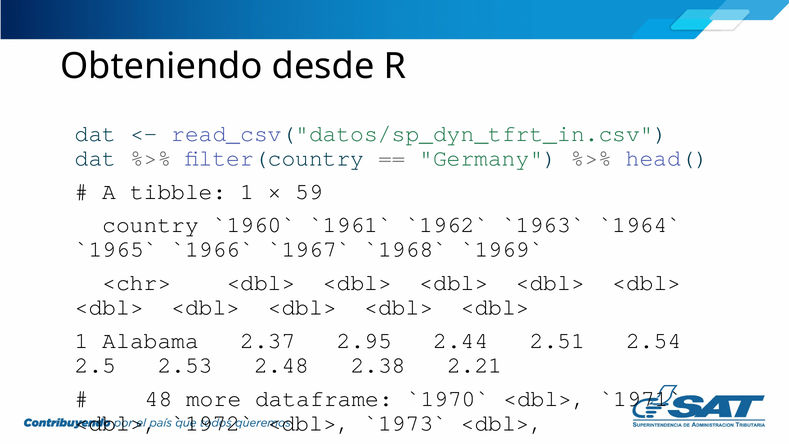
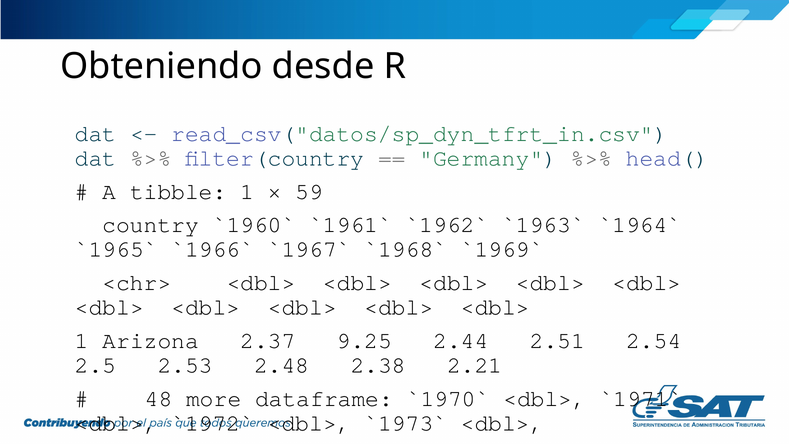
Alabama: Alabama -> Arizona
2.95: 2.95 -> 9.25
